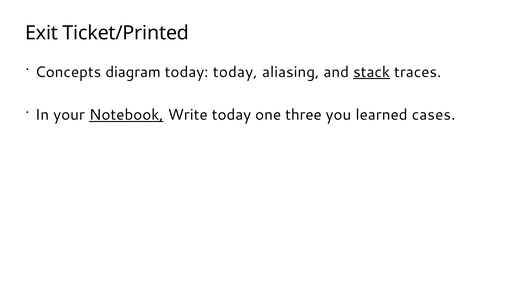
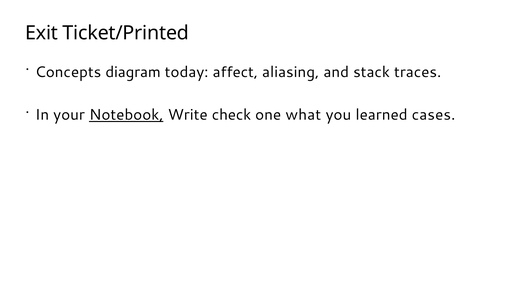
today today: today -> affect
stack underline: present -> none
Write today: today -> check
three: three -> what
